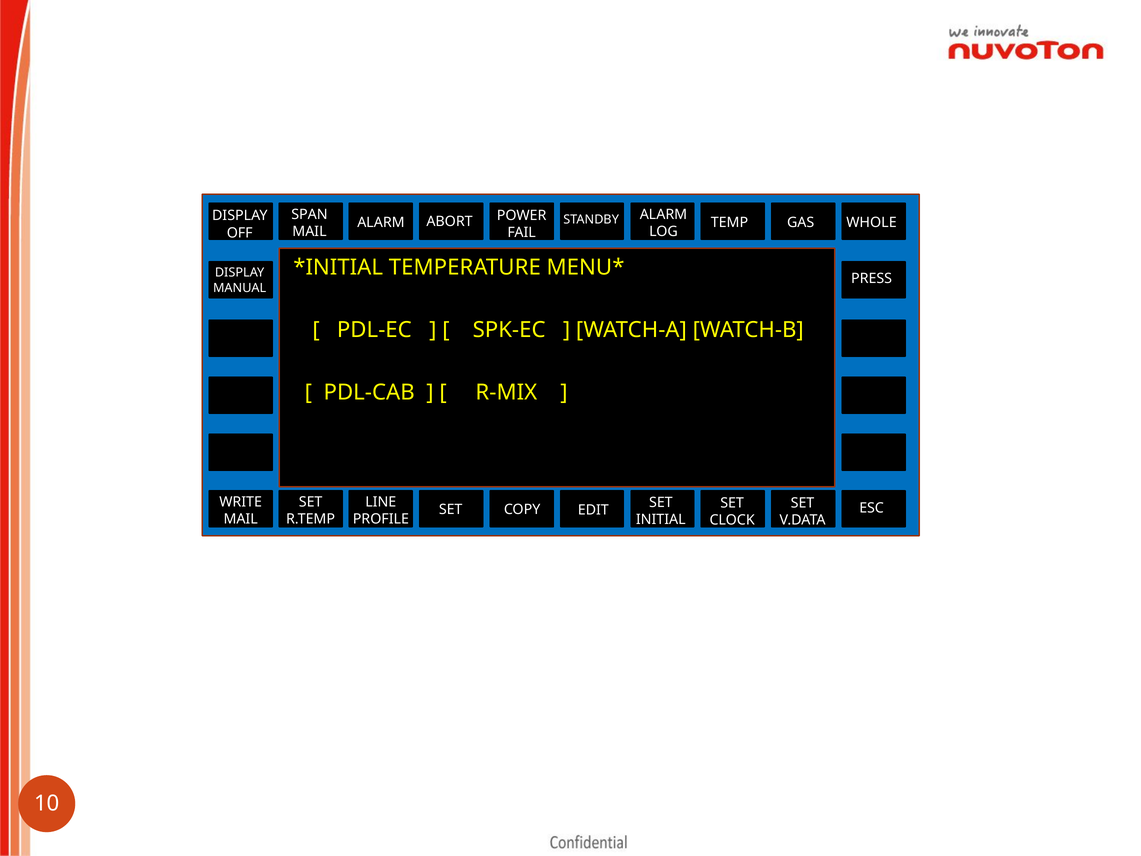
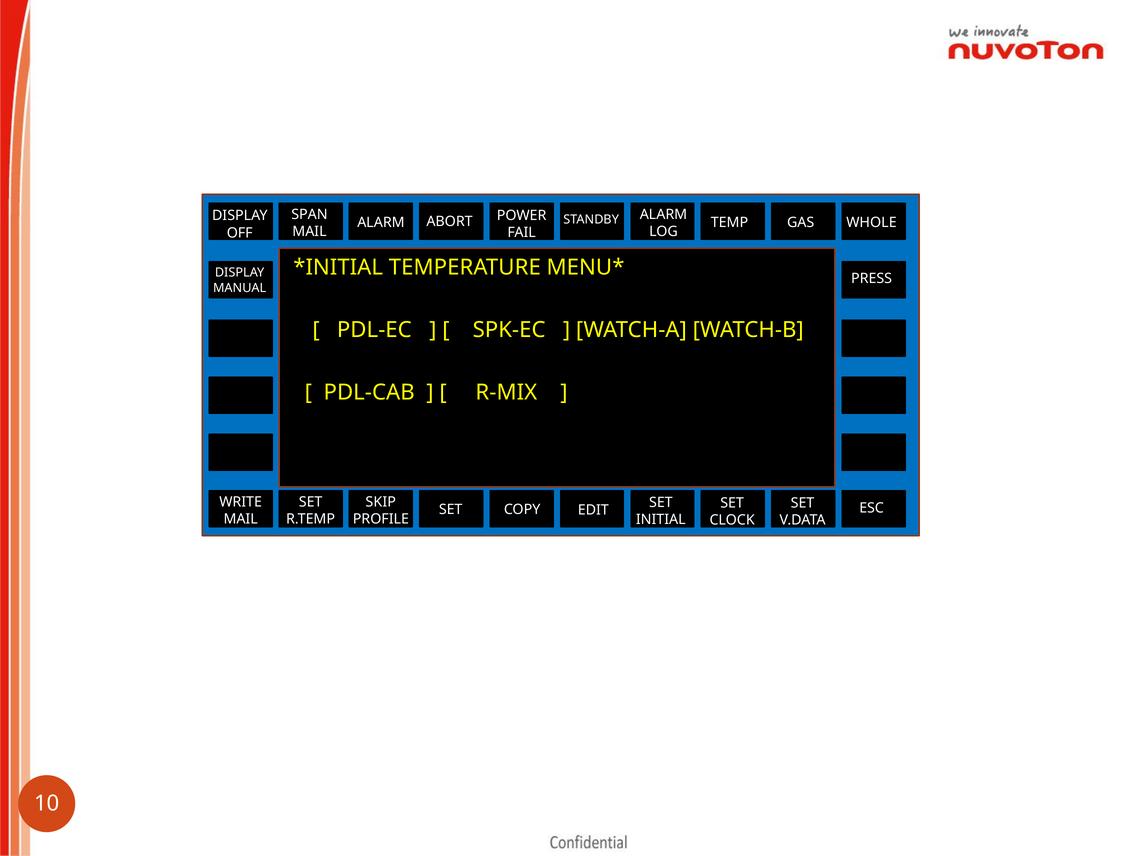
LINE: LINE -> SKIP
